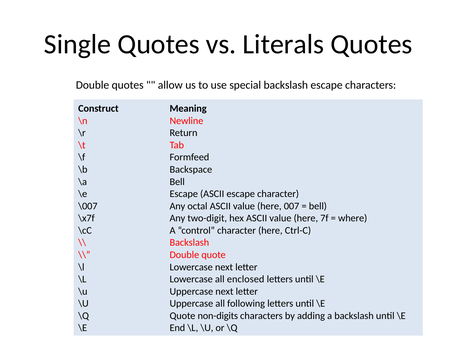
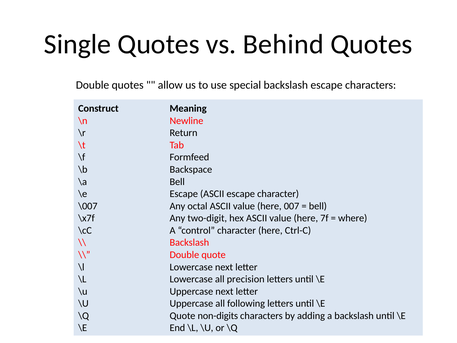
Literals: Literals -> Behind
enclosed: enclosed -> precision
